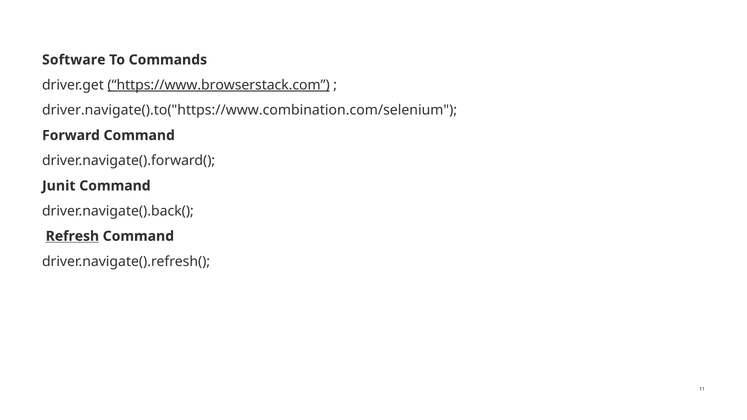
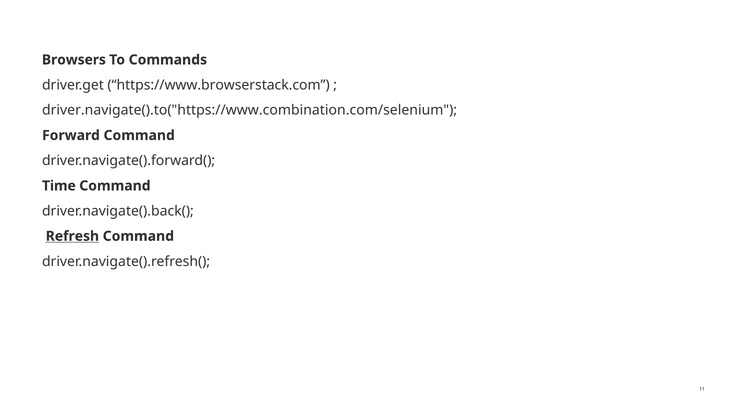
Software: Software -> Browsers
https://www.browserstack.com underline: present -> none
Junit: Junit -> Time
